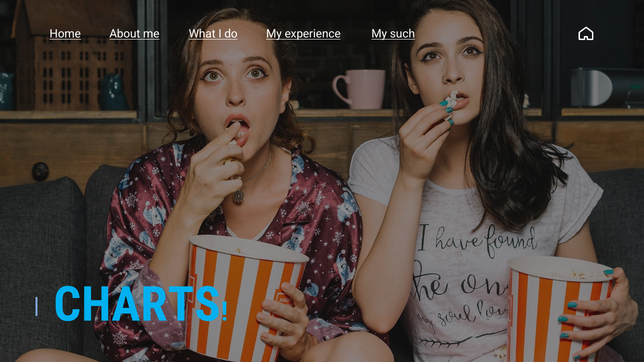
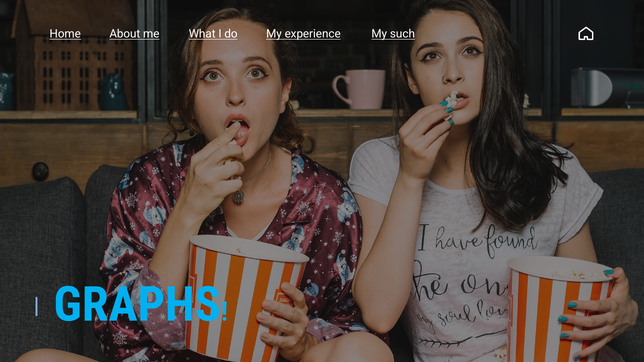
CHARTS: CHARTS -> GRAPHS
